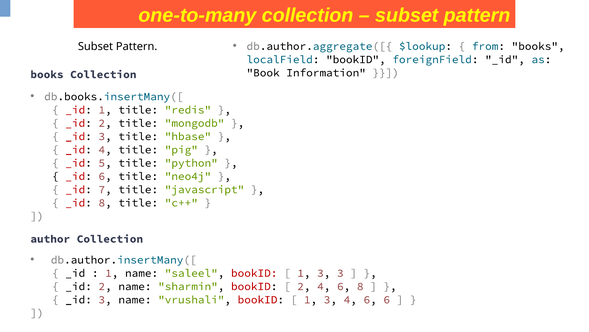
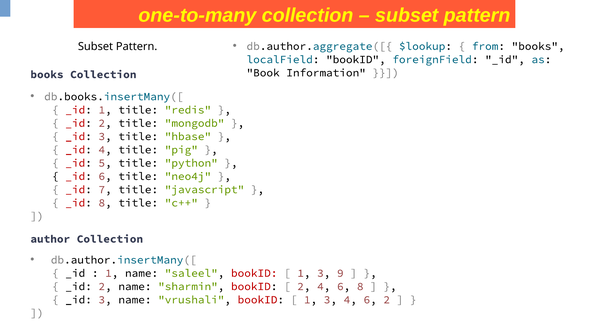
3 3: 3 -> 9
6 6: 6 -> 2
